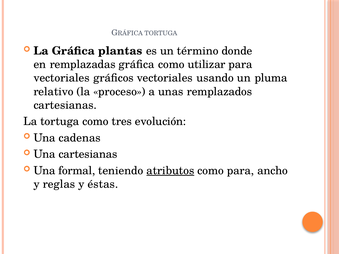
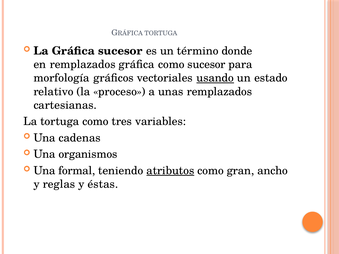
Gráfica plantas: plantas -> sucesor
en remplazadas: remplazadas -> remplazados
como utilizar: utilizar -> sucesor
vectoriales at (62, 78): vectoriales -> morfología
usando underline: none -> present
pluma: pluma -> estado
evolución: evolución -> variables
Una cartesianas: cartesianas -> organismos
como para: para -> gran
